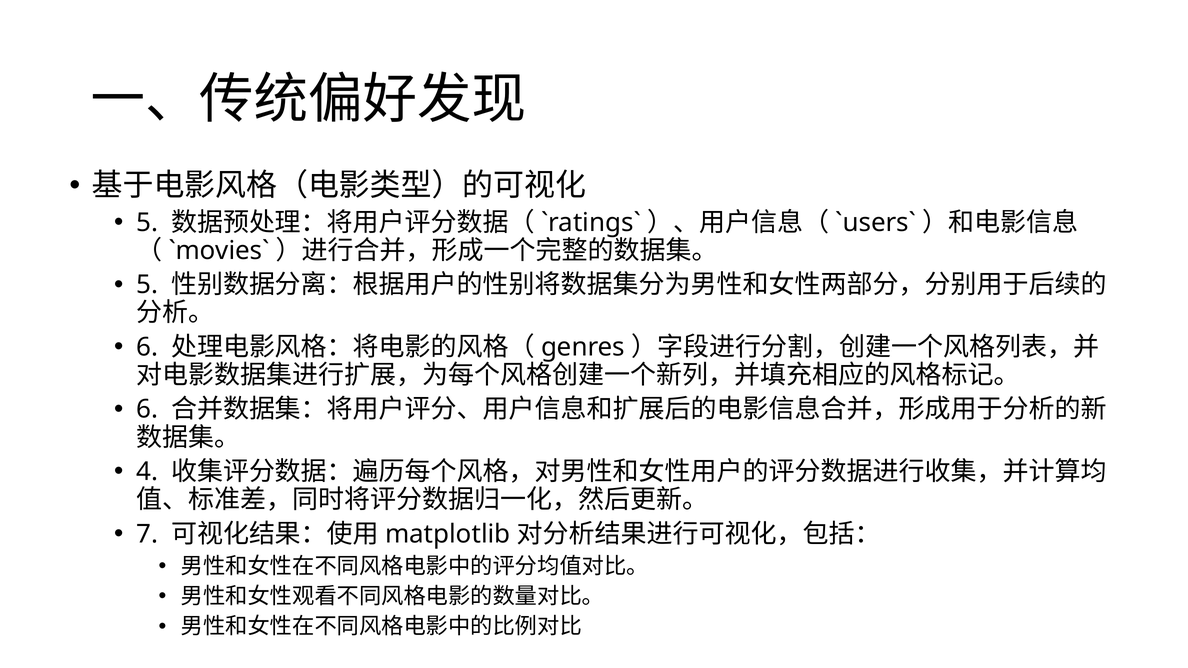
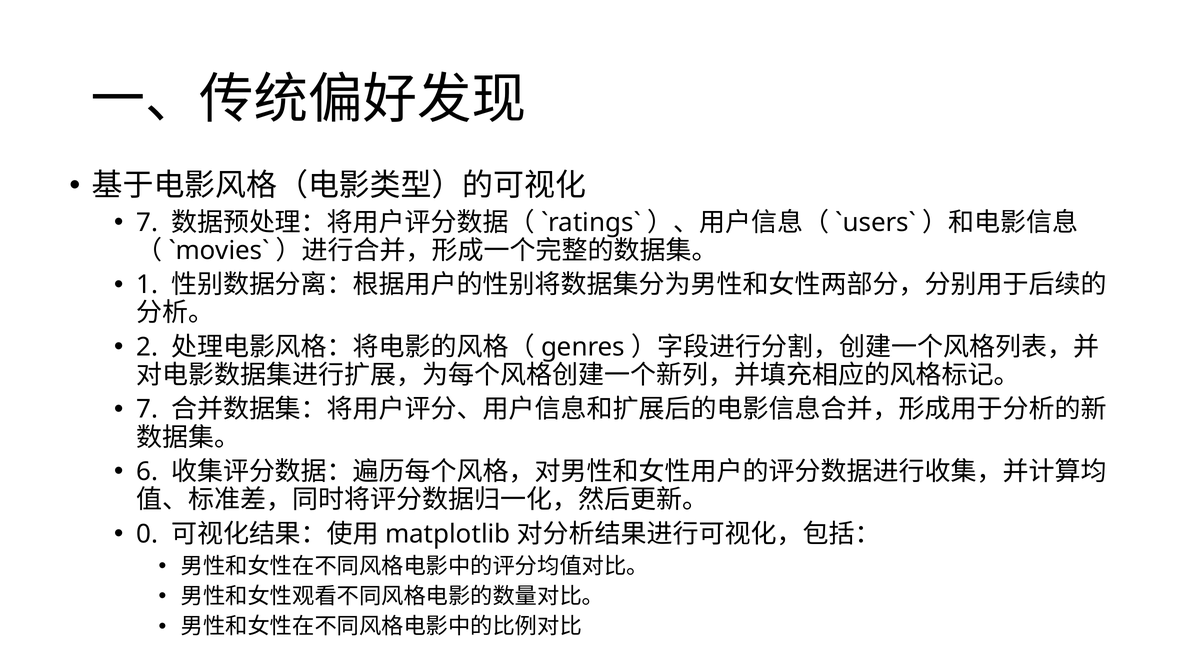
5 at (147, 223): 5 -> 7
5 at (147, 285): 5 -> 1
6 at (147, 347): 6 -> 2
6 at (147, 410): 6 -> 7
4: 4 -> 6
7: 7 -> 0
